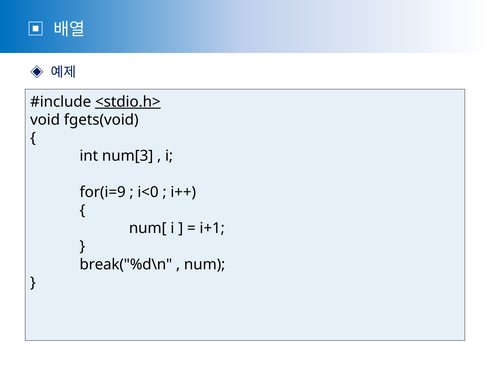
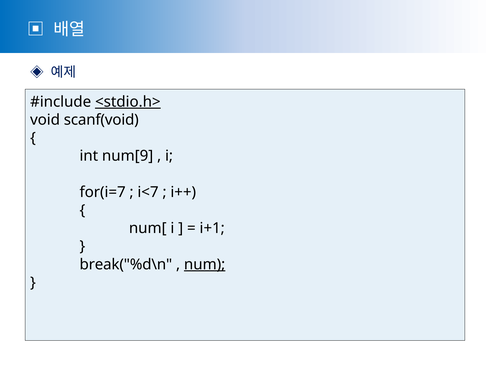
fgets(void: fgets(void -> scanf(void
num[3: num[3 -> num[9
for(i=9: for(i=9 -> for(i=7
i<0: i<0 -> i<7
num underline: none -> present
